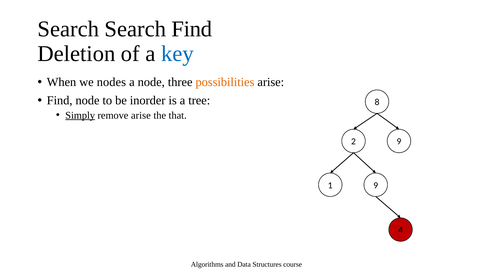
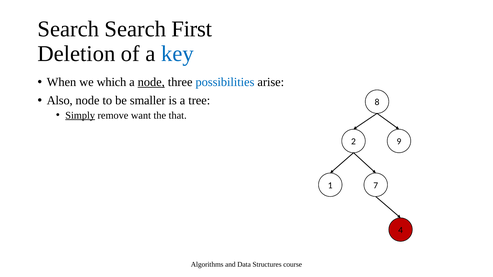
Search Find: Find -> First
nodes: nodes -> which
node at (151, 82) underline: none -> present
possibilities colour: orange -> blue
Find at (60, 101): Find -> Also
inorder: inorder -> smaller
remove arise: arise -> want
1 9: 9 -> 7
